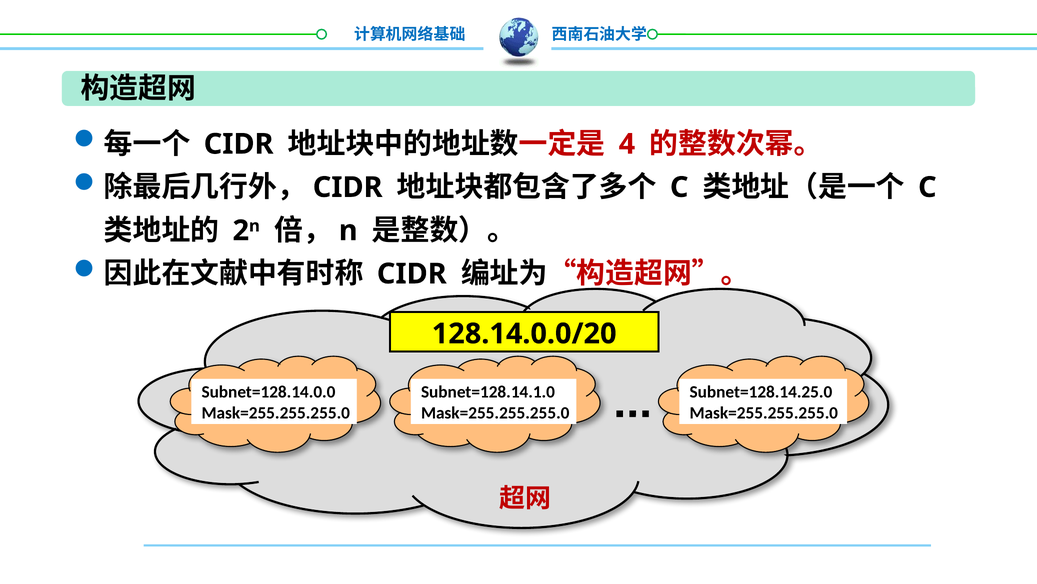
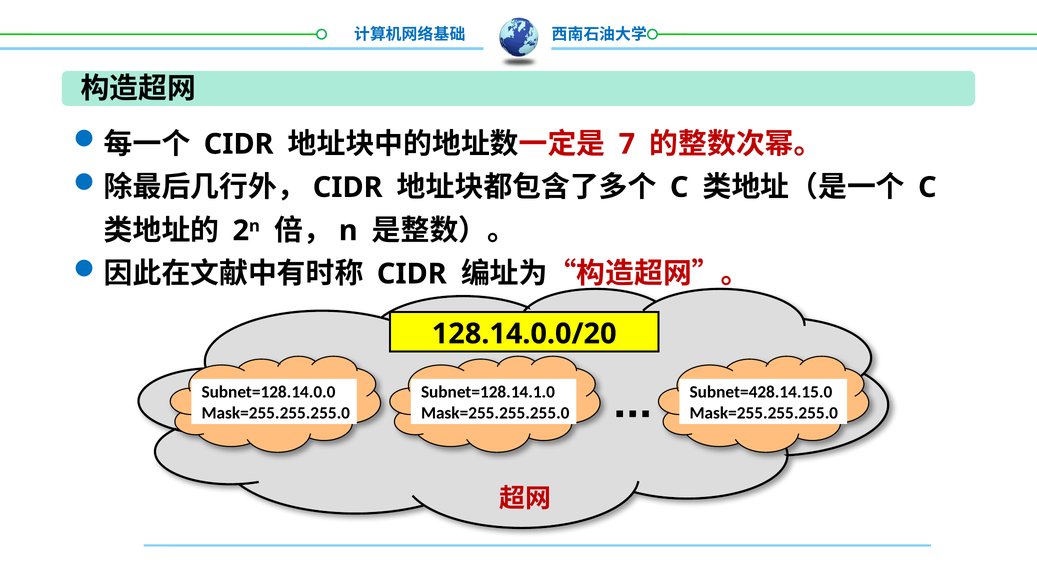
4: 4 -> 7
Subnet=128.14.25.0: Subnet=128.14.25.0 -> Subnet=428.14.15.0
